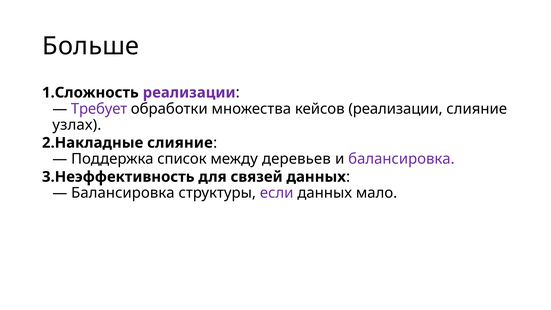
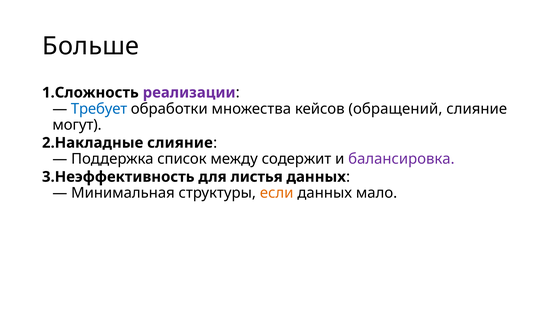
Требует colour: purple -> blue
кейсов реализации: реализации -> обращений
узлах: узлах -> могут
деревьев: деревьев -> содержит
связей: связей -> листья
Балансировка at (123, 193): Балансировка -> Минимальная
если colour: purple -> orange
